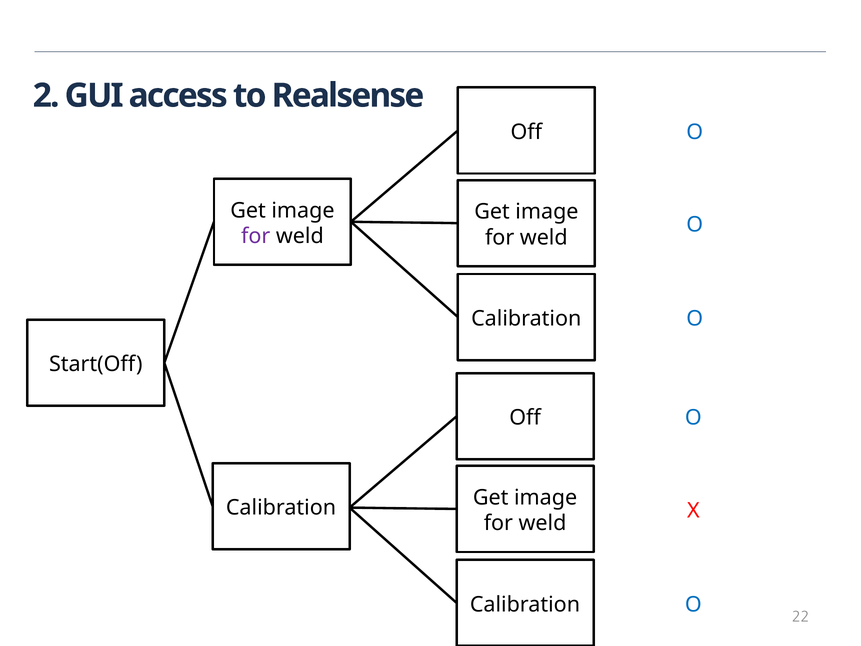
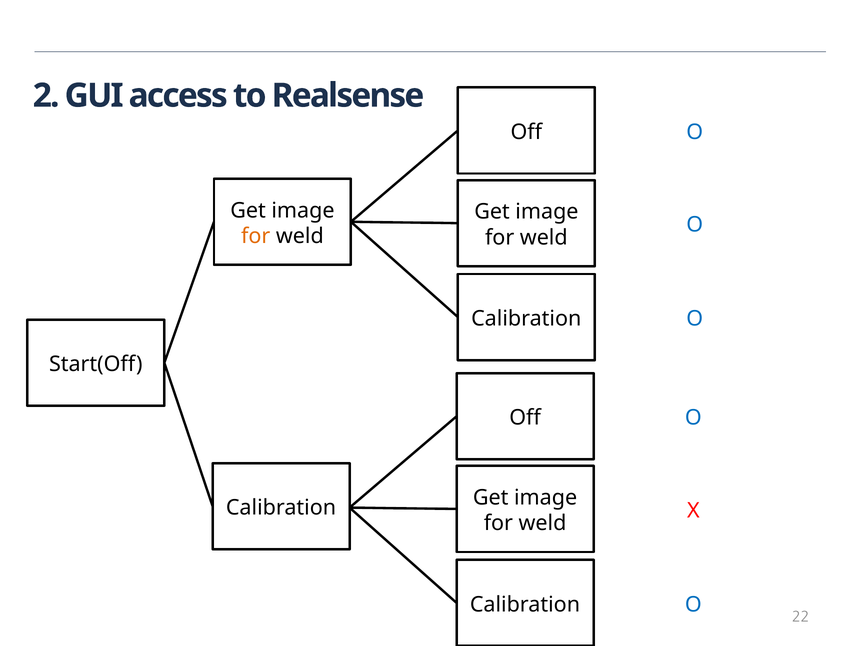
for at (256, 236) colour: purple -> orange
